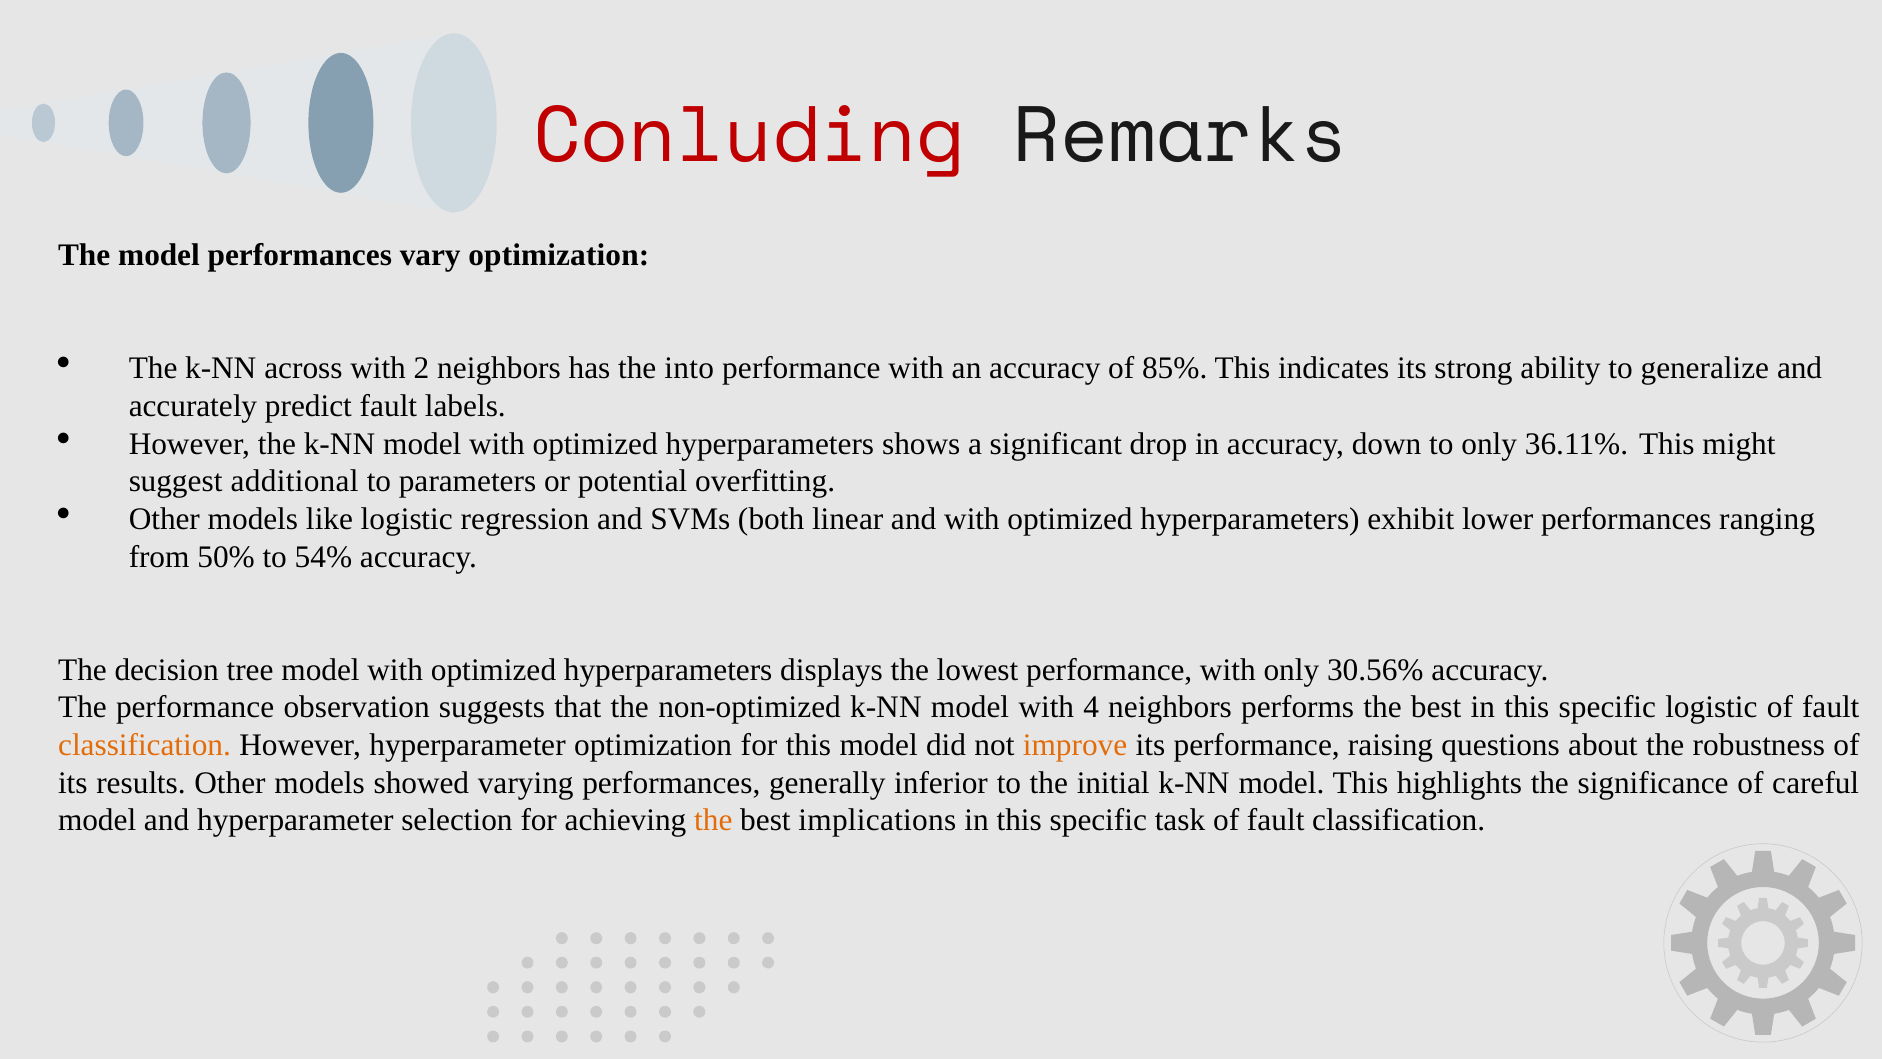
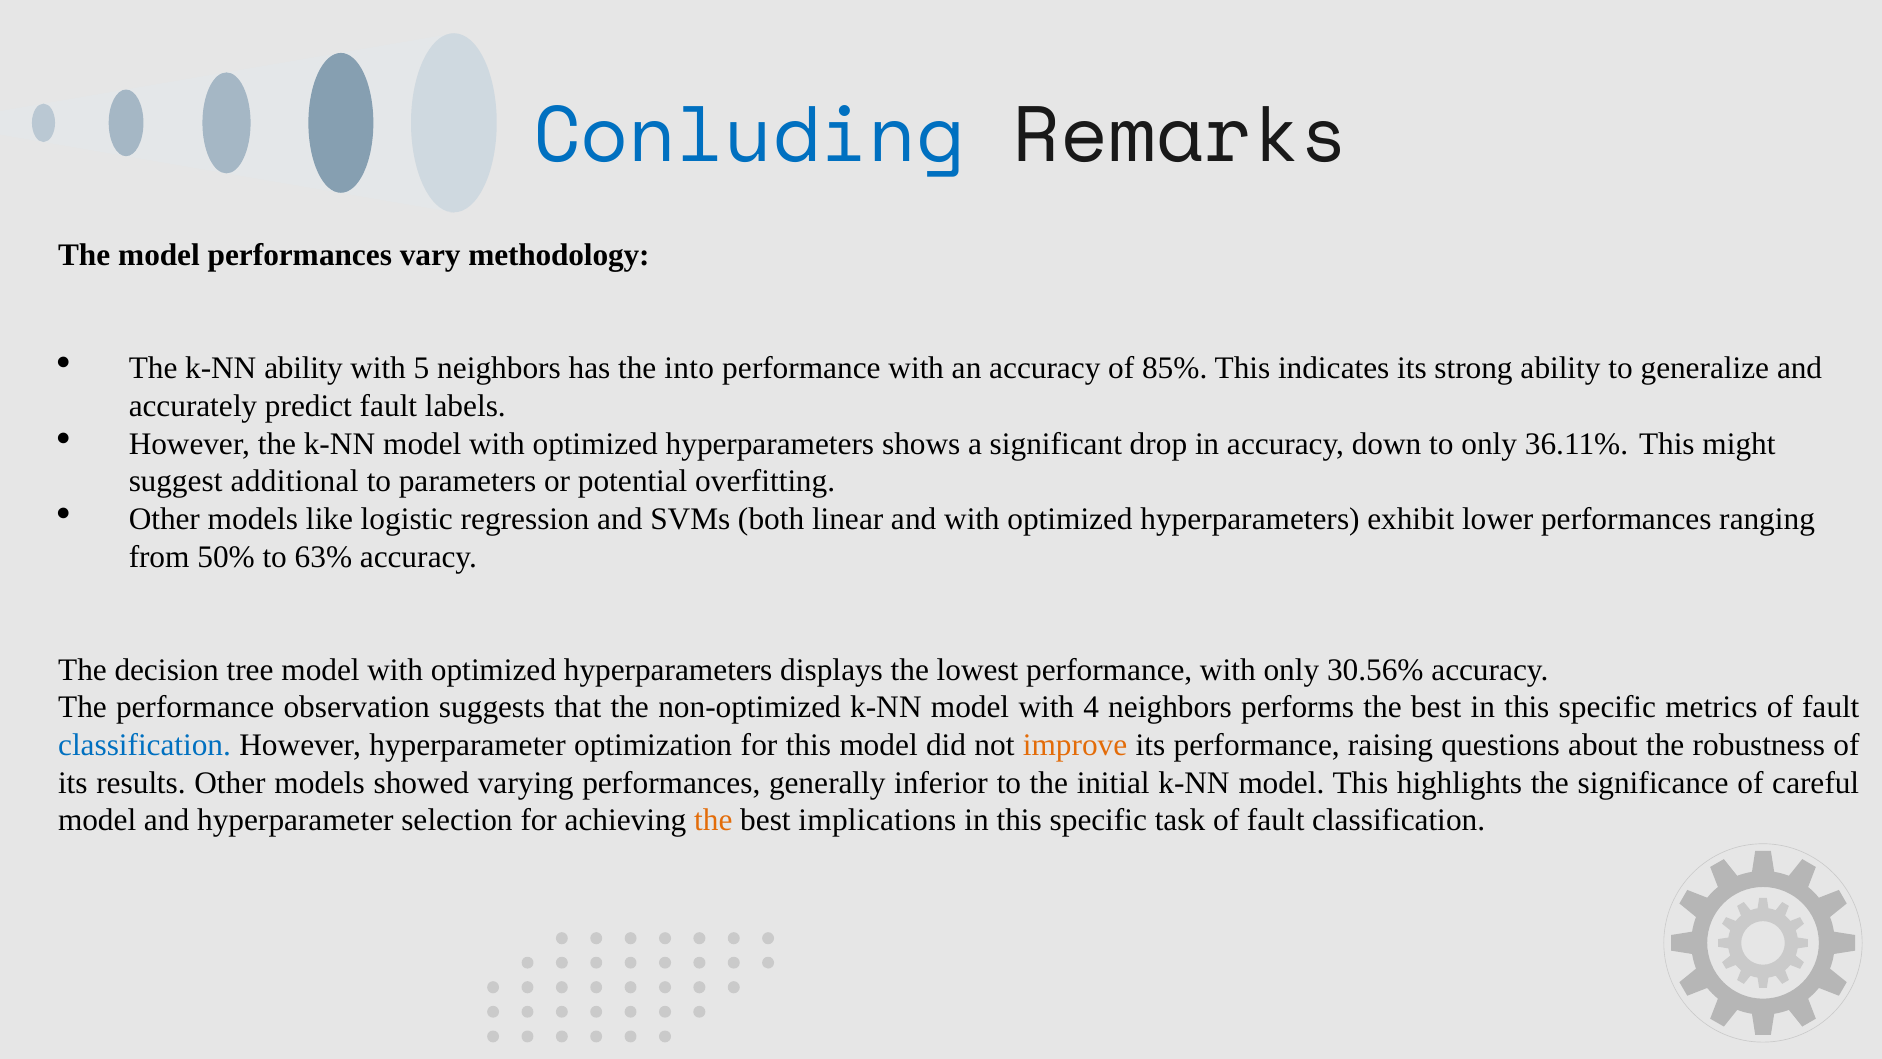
Conluding colour: red -> blue
vary optimization: optimization -> methodology
k-NN across: across -> ability
2: 2 -> 5
54%: 54% -> 63%
specific logistic: logistic -> metrics
classification at (145, 745) colour: orange -> blue
